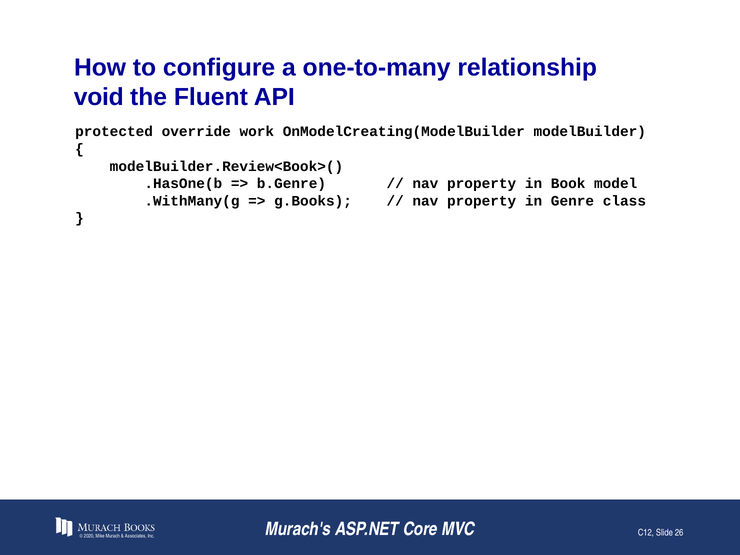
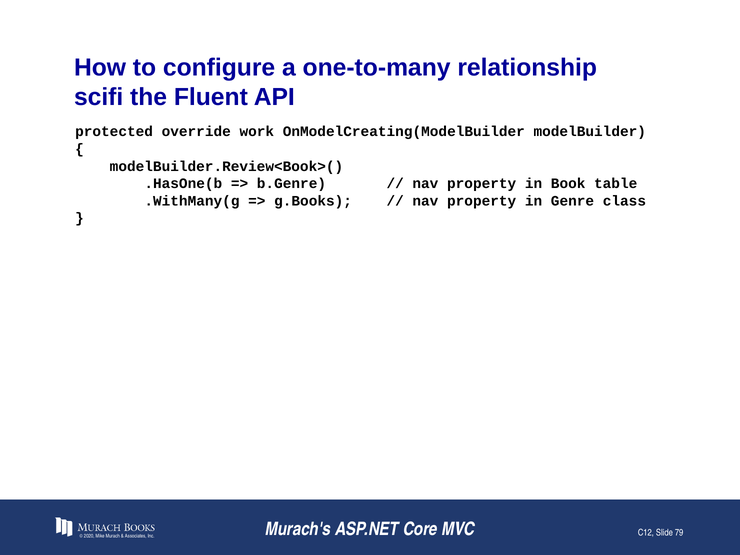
void: void -> scifi
model: model -> table
26: 26 -> 79
